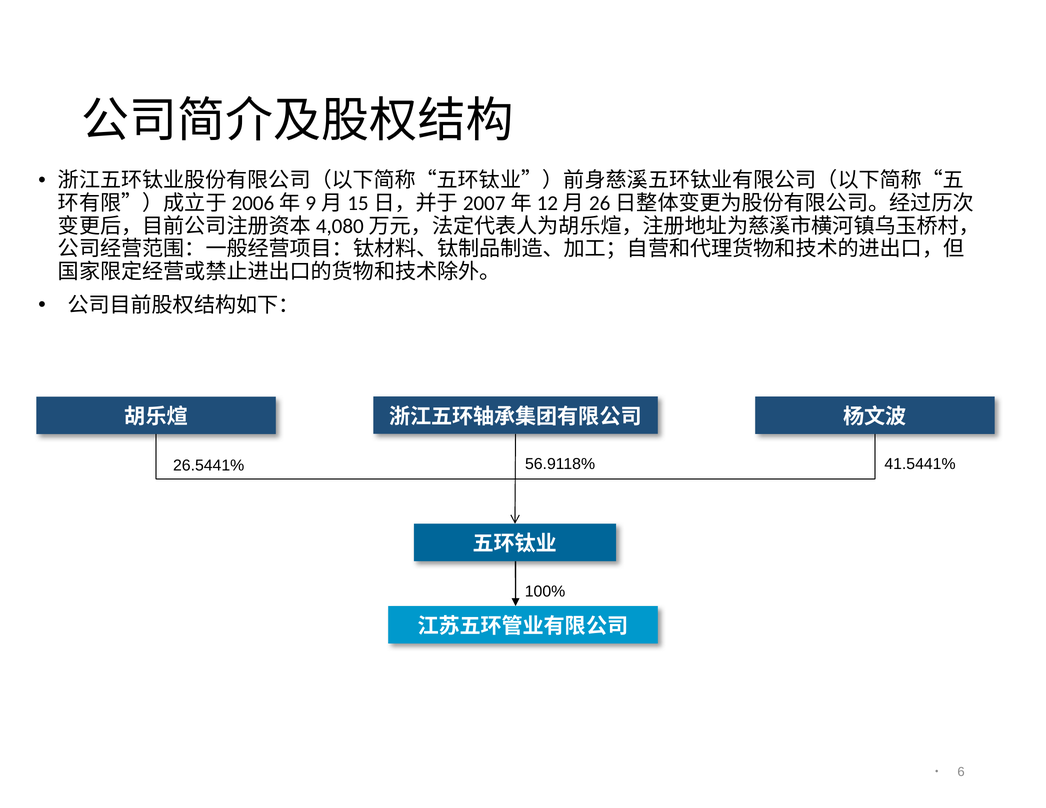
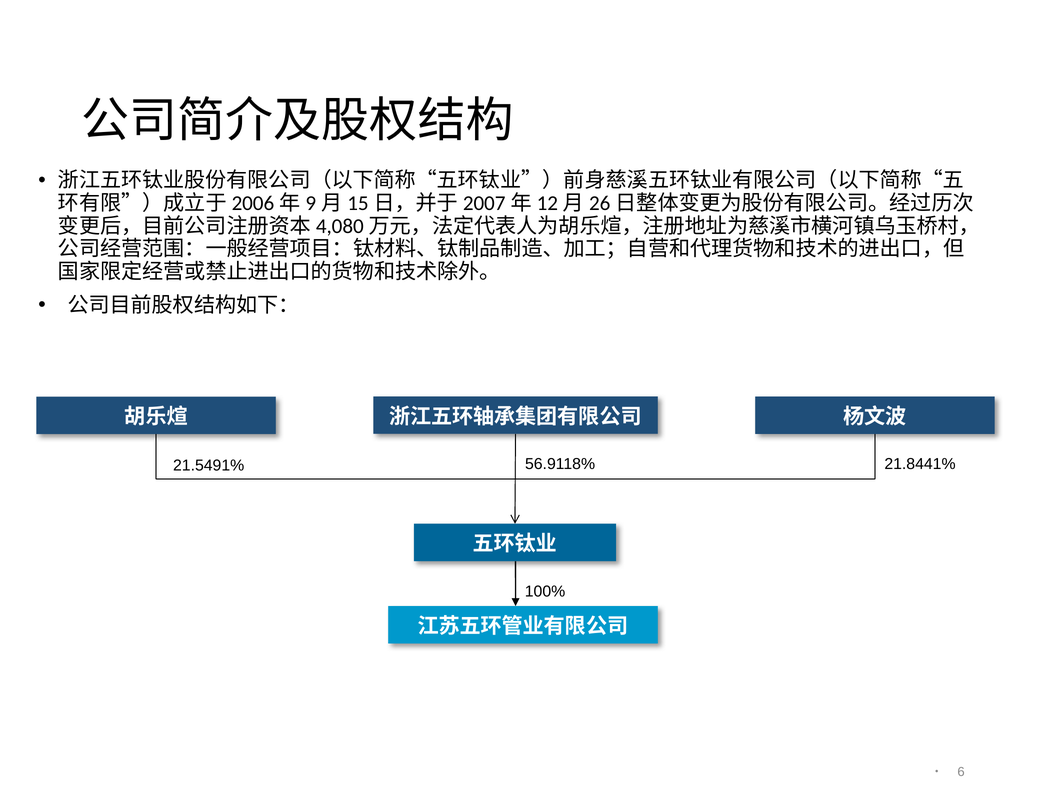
26.5441%: 26.5441% -> 21.5491%
41.5441%: 41.5441% -> 21.8441%
